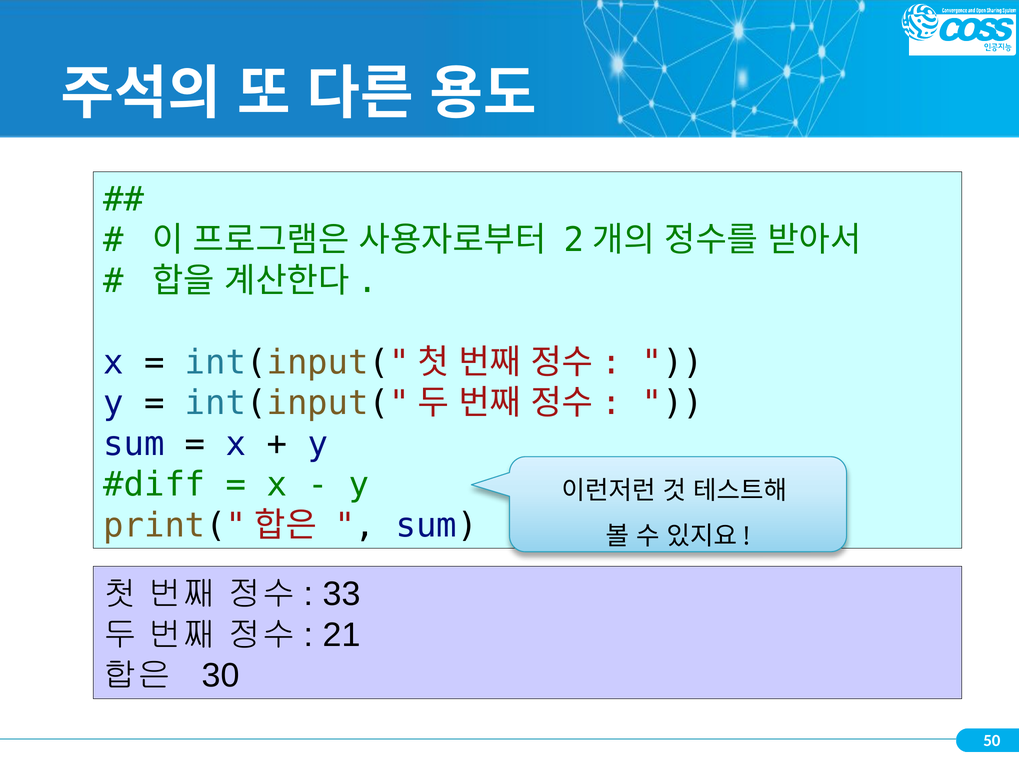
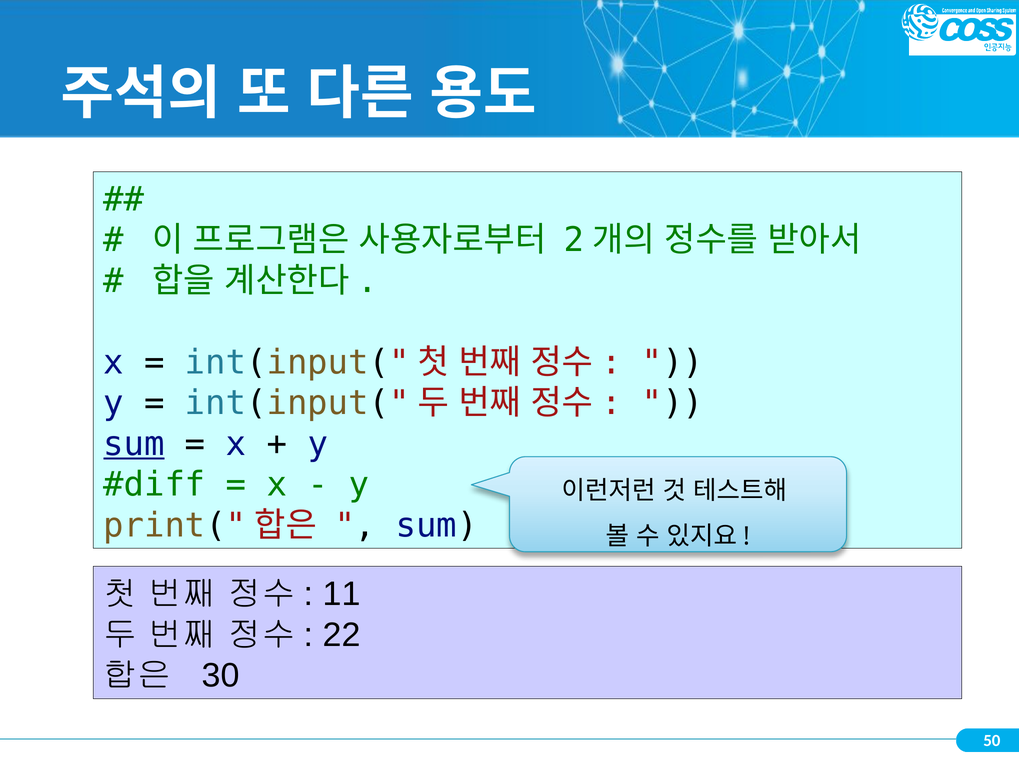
sum at (134, 444) underline: none -> present
33: 33 -> 11
21: 21 -> 22
